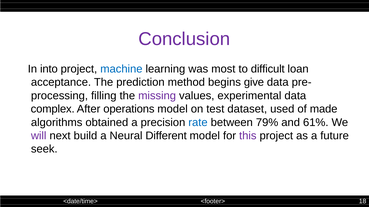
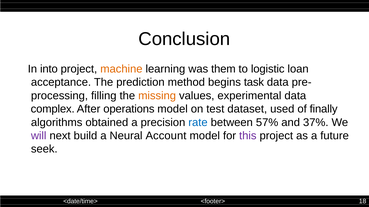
Conclusion colour: purple -> black
machine colour: blue -> orange
most: most -> them
difficult: difficult -> logistic
give: give -> task
missing colour: purple -> orange
made: made -> finally
79%: 79% -> 57%
61%: 61% -> 37%
Different: Different -> Account
